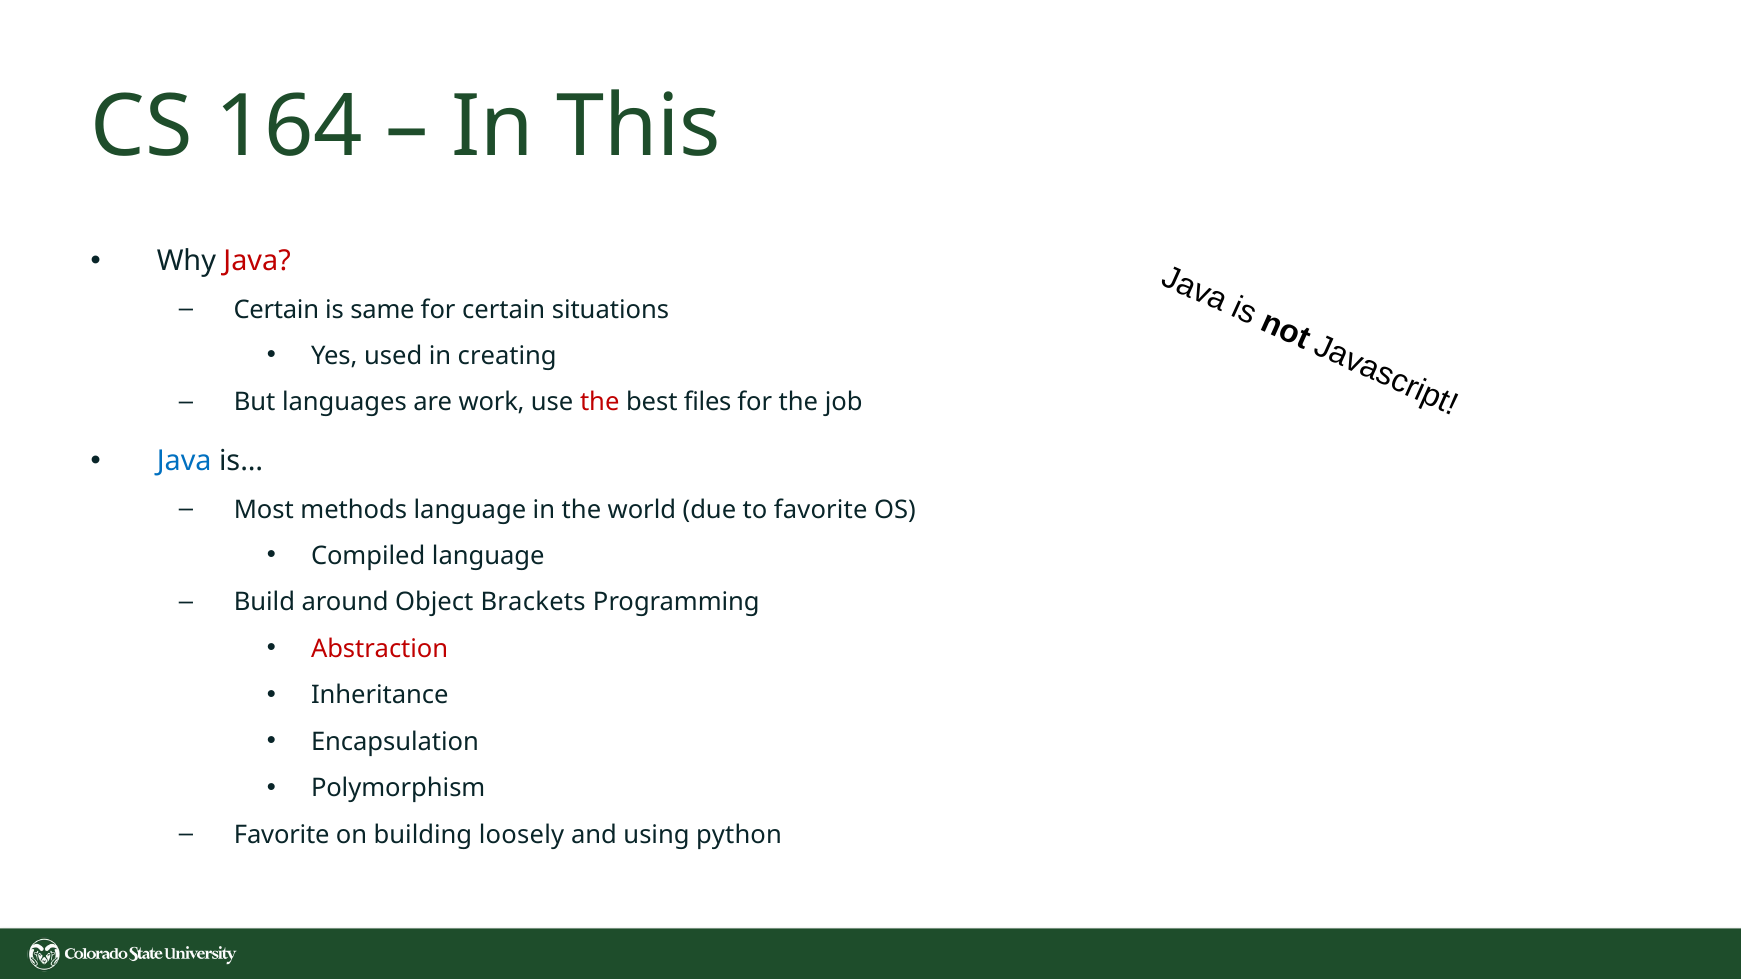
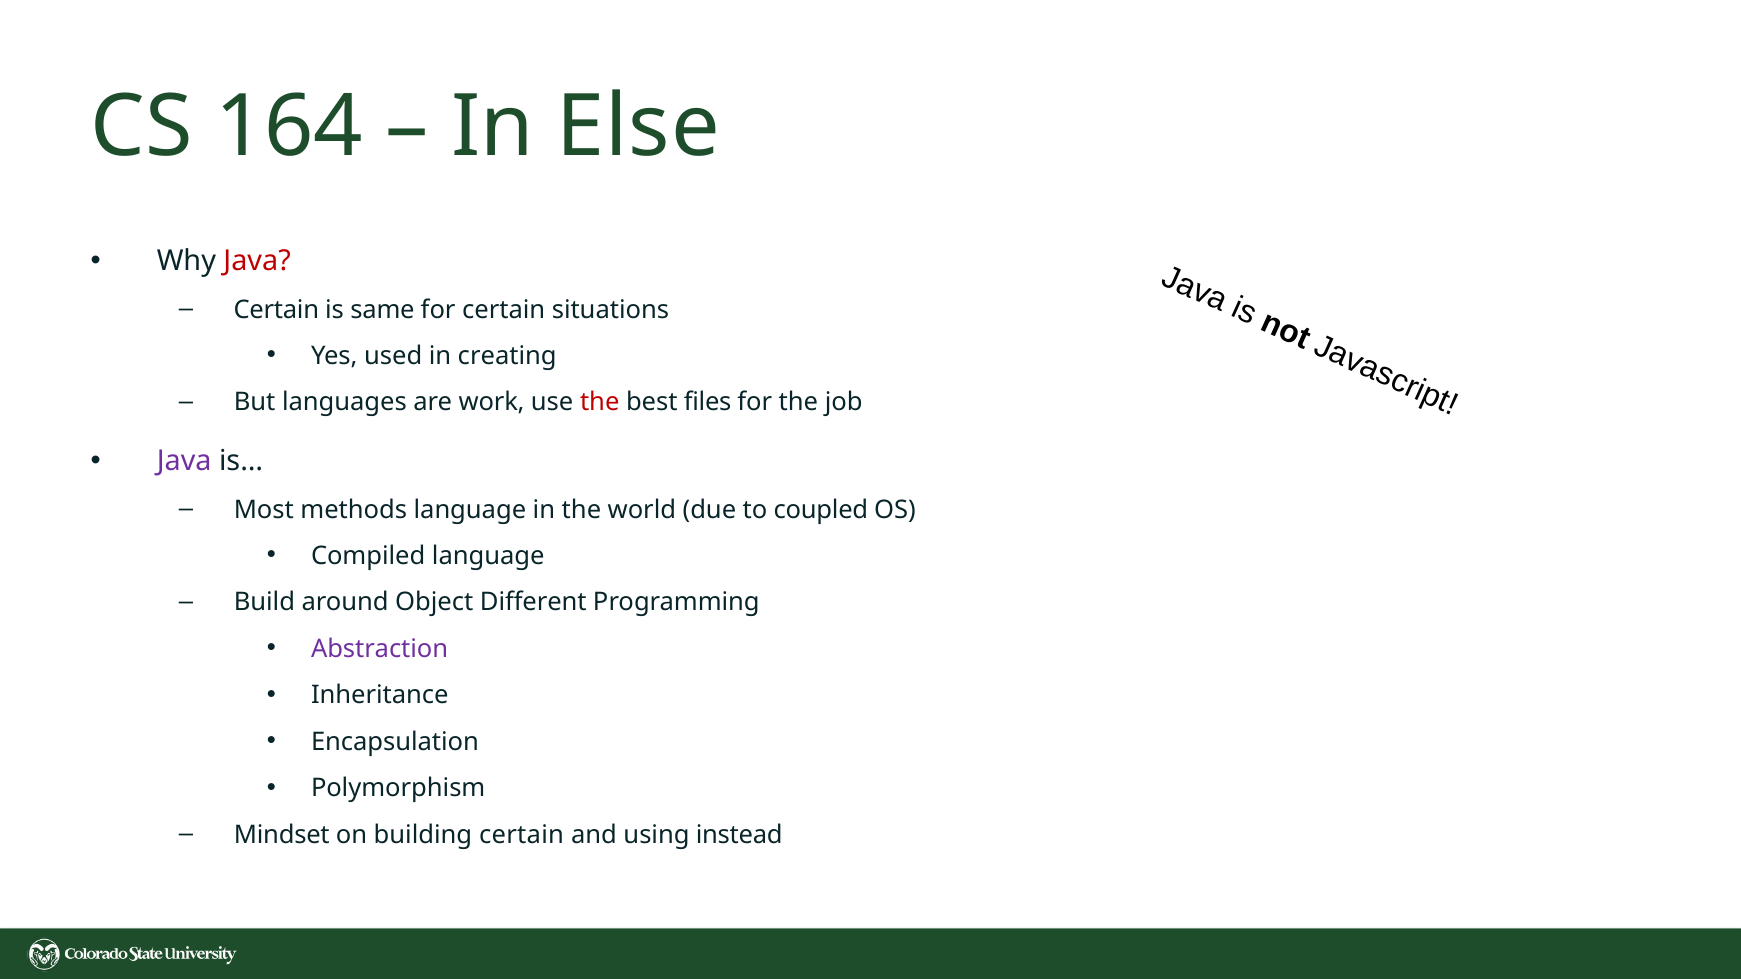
This: This -> Else
Java at (184, 462) colour: blue -> purple
to favorite: favorite -> coupled
Brackets: Brackets -> Different
Abstraction colour: red -> purple
Favorite at (282, 835): Favorite -> Mindset
building loosely: loosely -> certain
python: python -> instead
